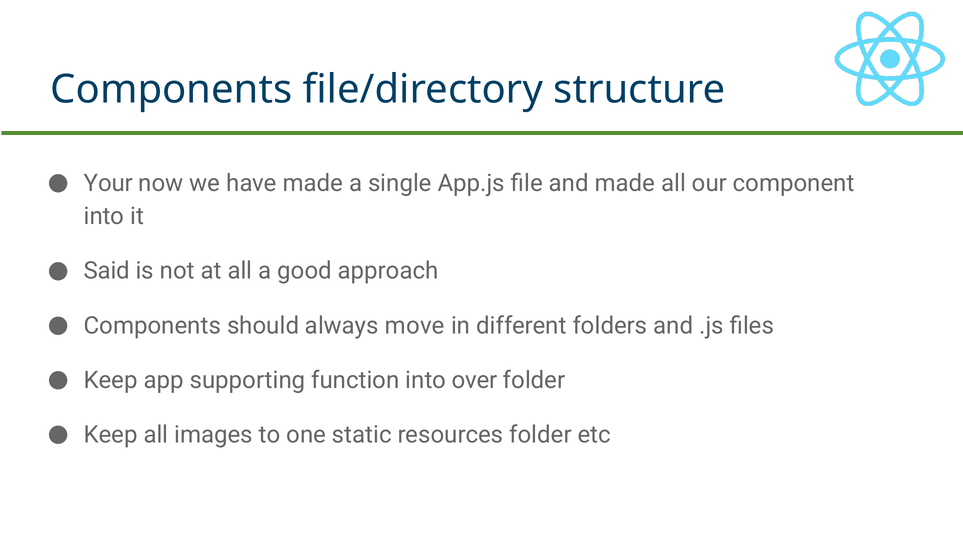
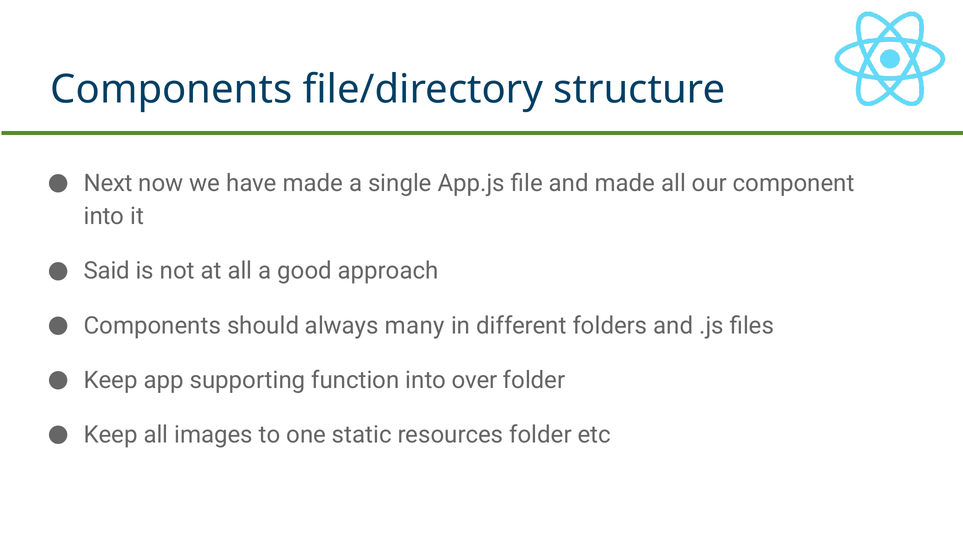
Your: Your -> Next
move: move -> many
